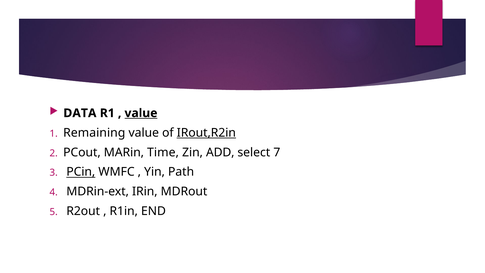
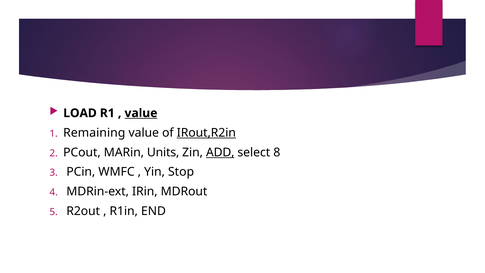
DATA: DATA -> LOAD
Time: Time -> Units
ADD underline: none -> present
7: 7 -> 8
PCin underline: present -> none
Path: Path -> Stop
